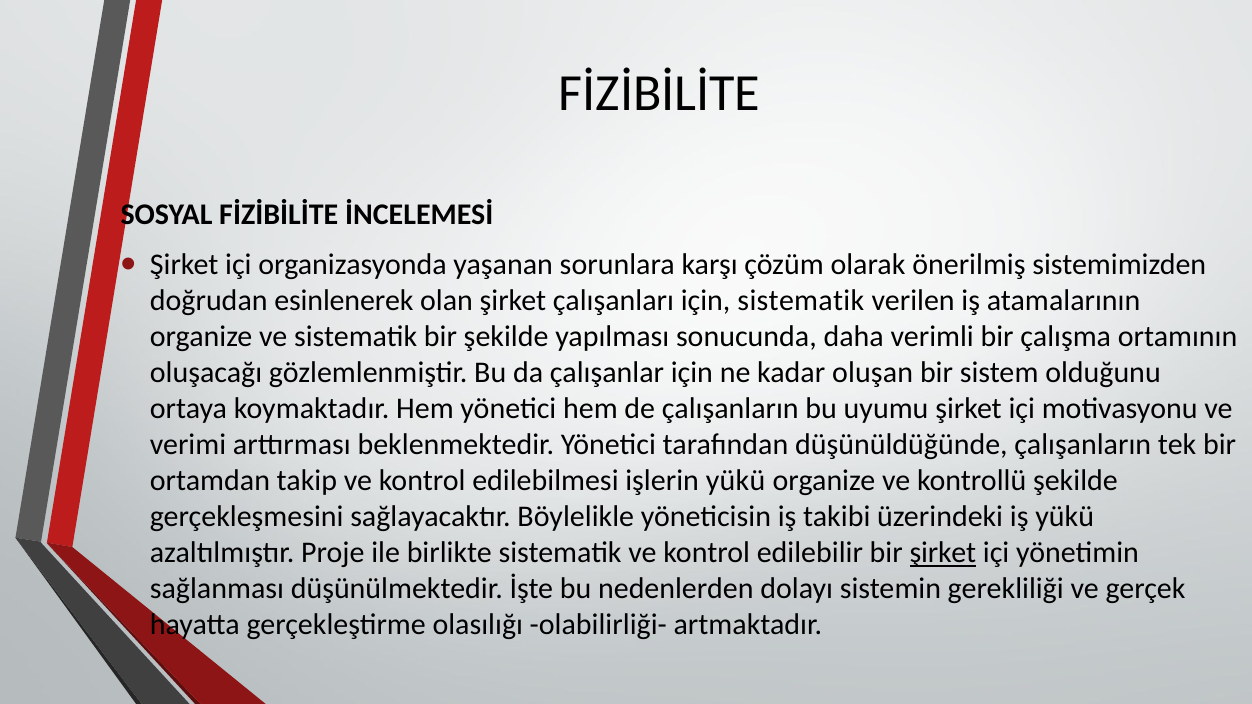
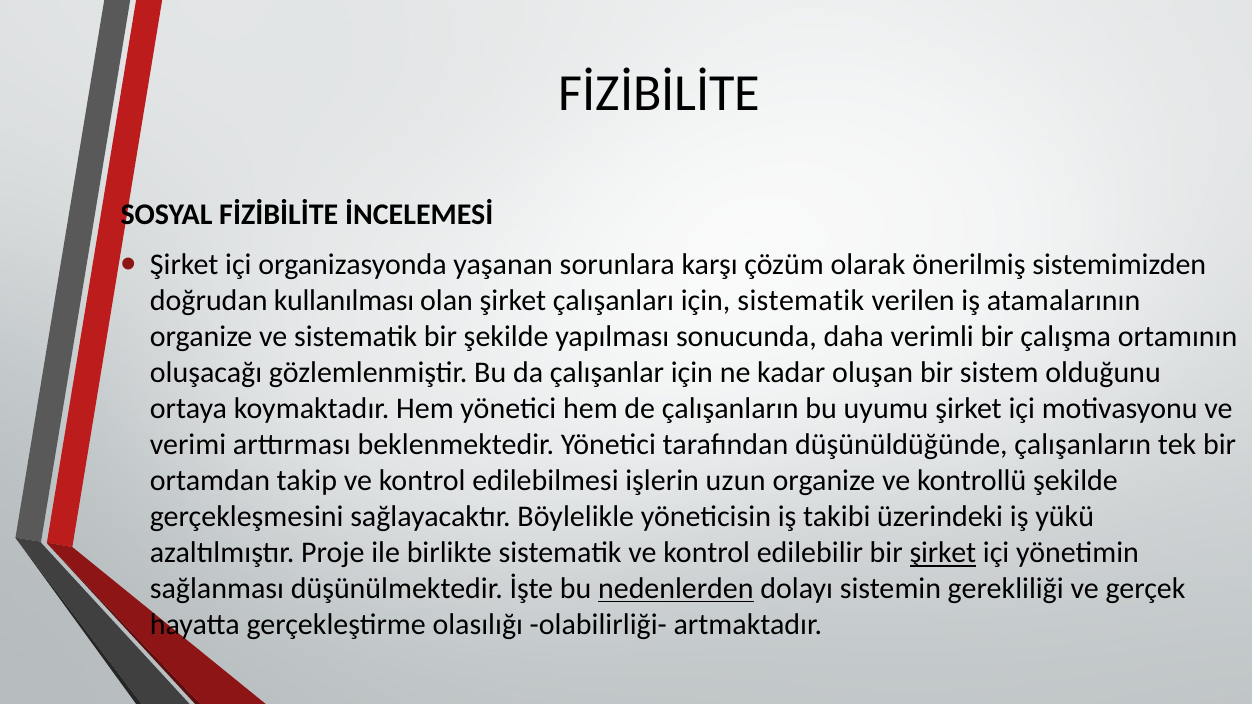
esinlenerek: esinlenerek -> kullanılması
işlerin yükü: yükü -> uzun
nedenlerden underline: none -> present
